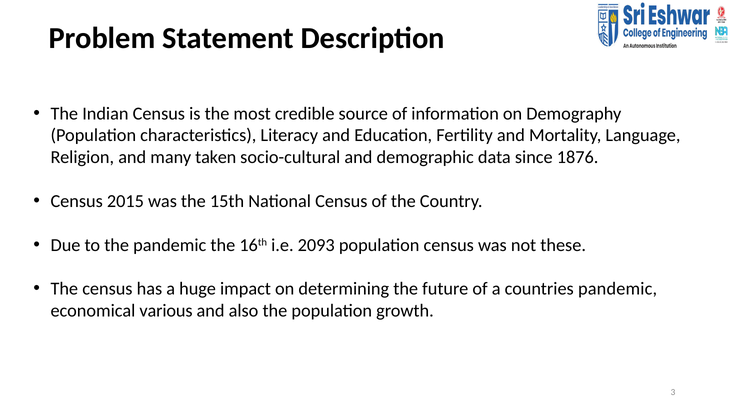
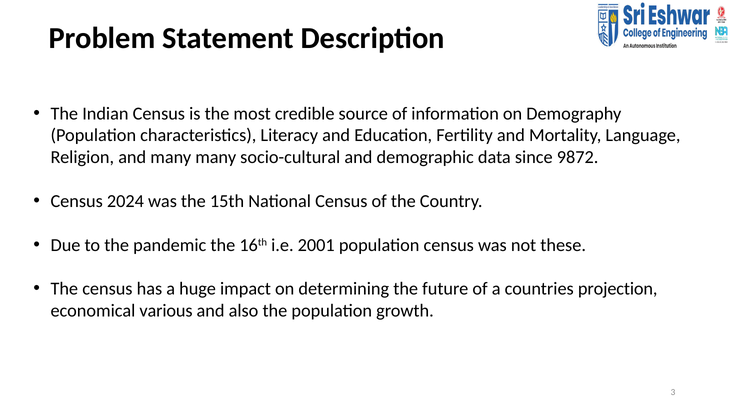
many taken: taken -> many
1876: 1876 -> 9872
2015: 2015 -> 2024
2093: 2093 -> 2001
countries pandemic: pandemic -> projection
